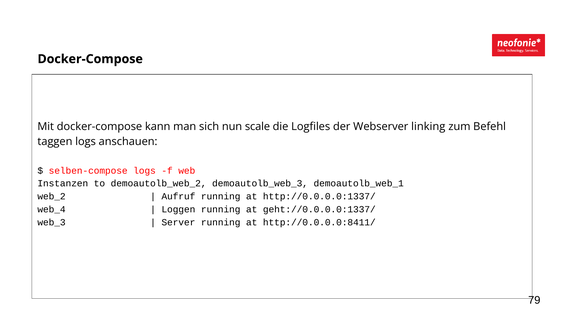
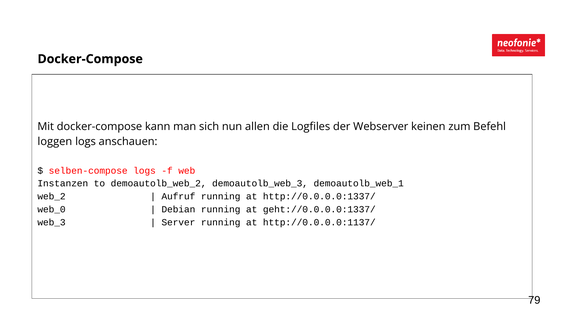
scale: scale -> allen
linking: linking -> keinen
taggen: taggen -> loggen
web_4: web_4 -> web_0
Loggen: Loggen -> Debian
http://0.0.0.0:8411/: http://0.0.0.0:8411/ -> http://0.0.0.0:1137/
